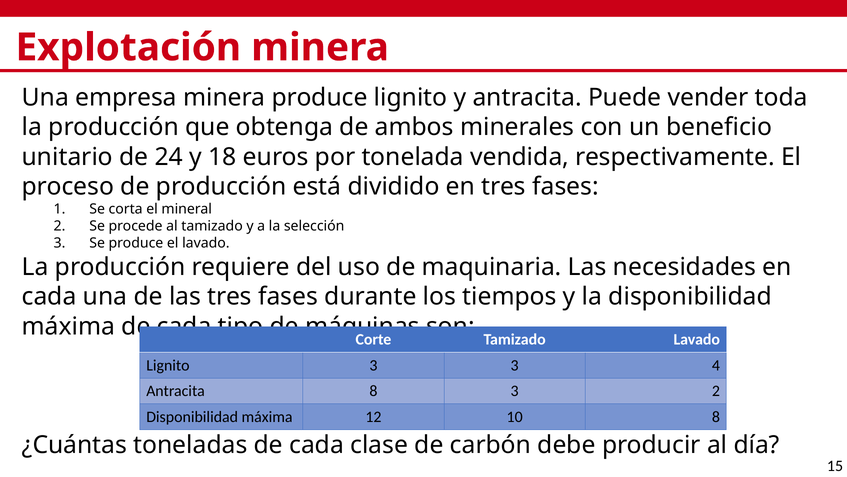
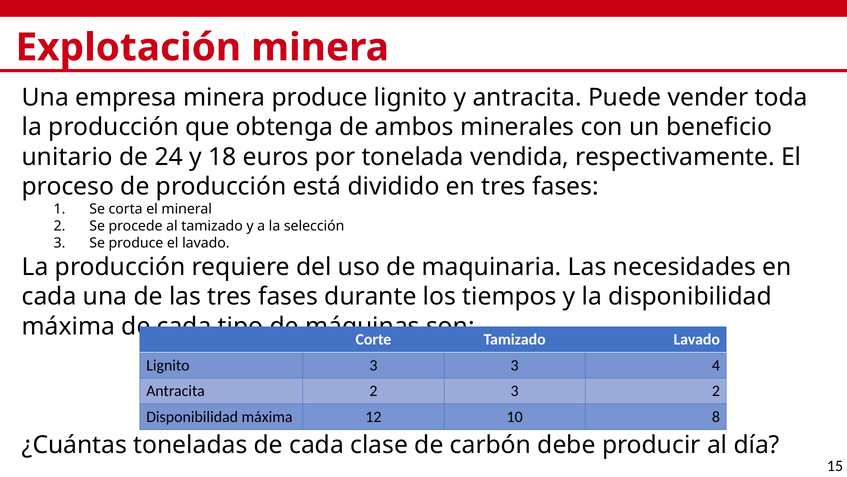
Antracita 8: 8 -> 2
